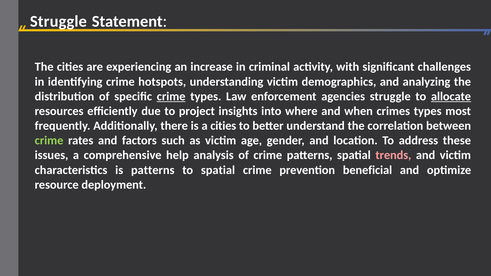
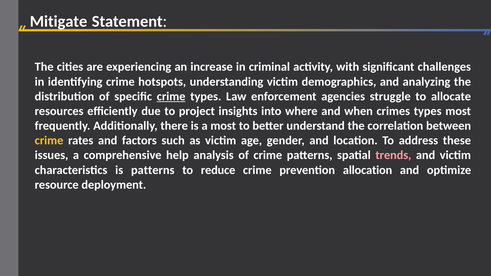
Struggle at (58, 21): Struggle -> Mitigate
allocate underline: present -> none
a cities: cities -> most
crime at (49, 141) colour: light green -> yellow
to spatial: spatial -> reduce
beneficial: beneficial -> allocation
